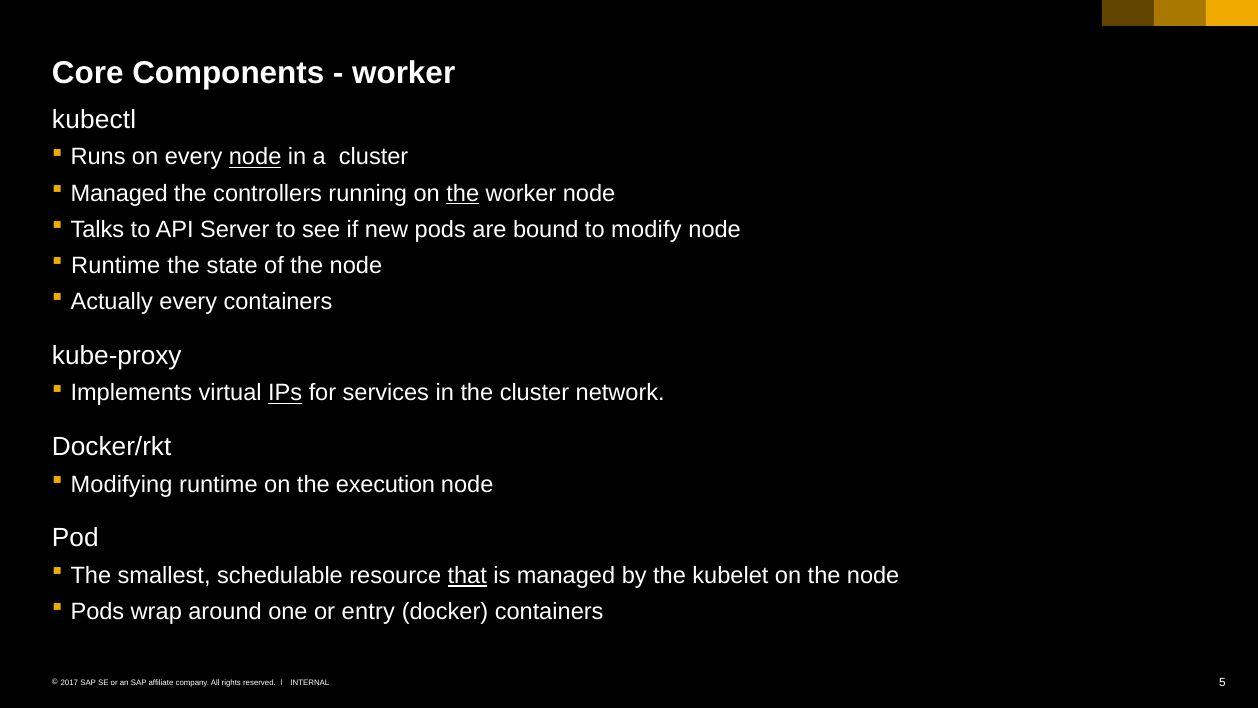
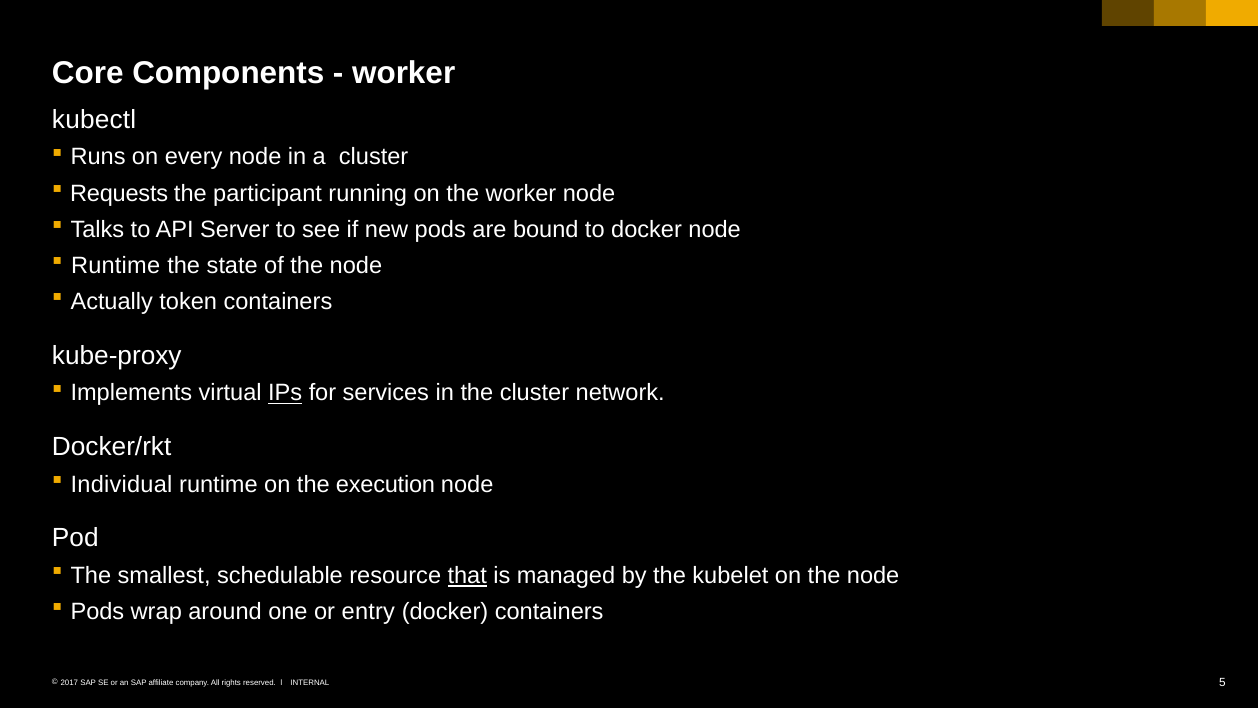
node at (255, 157) underline: present -> none
Managed at (119, 193): Managed -> Requests
controllers: controllers -> participant
the at (463, 193) underline: present -> none
to modify: modify -> docker
Actually every: every -> token
Modifying: Modifying -> Individual
